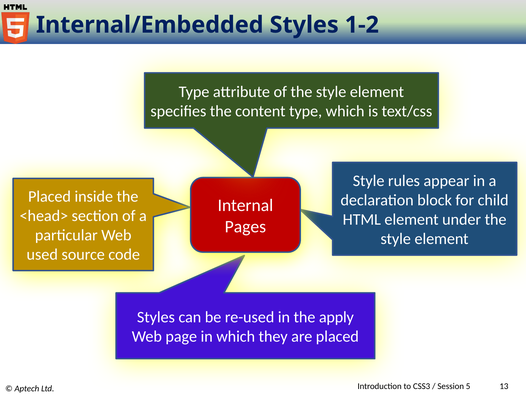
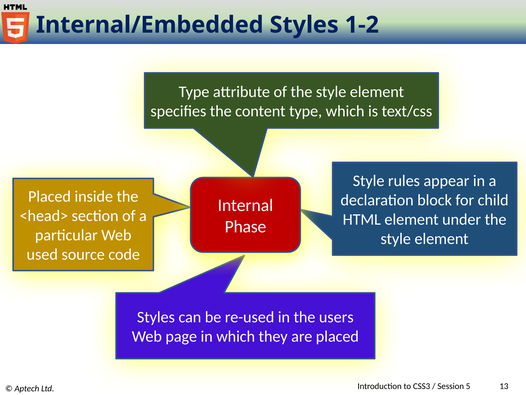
Pages: Pages -> Phase
apply: apply -> users
